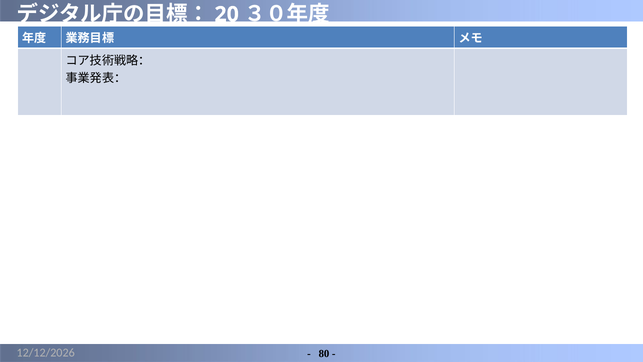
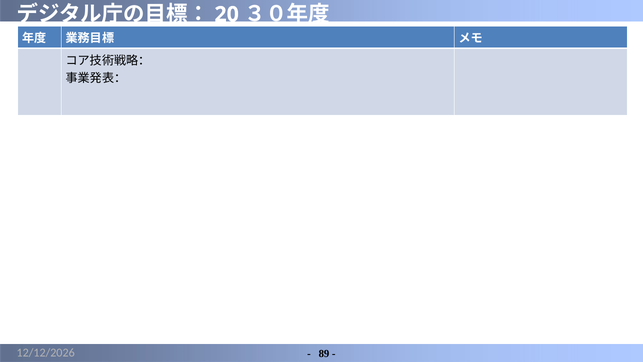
80: 80 -> 89
